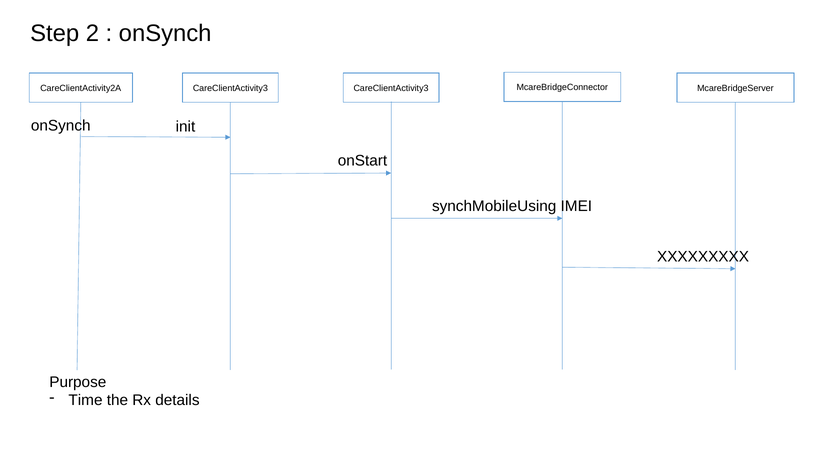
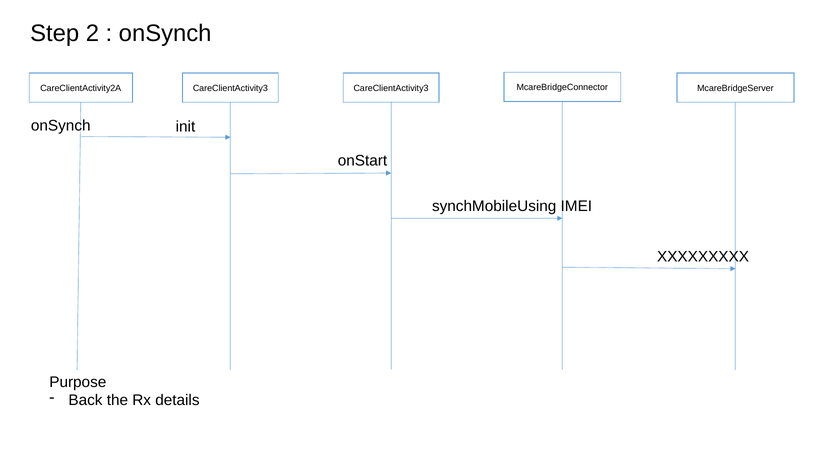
Time: Time -> Back
